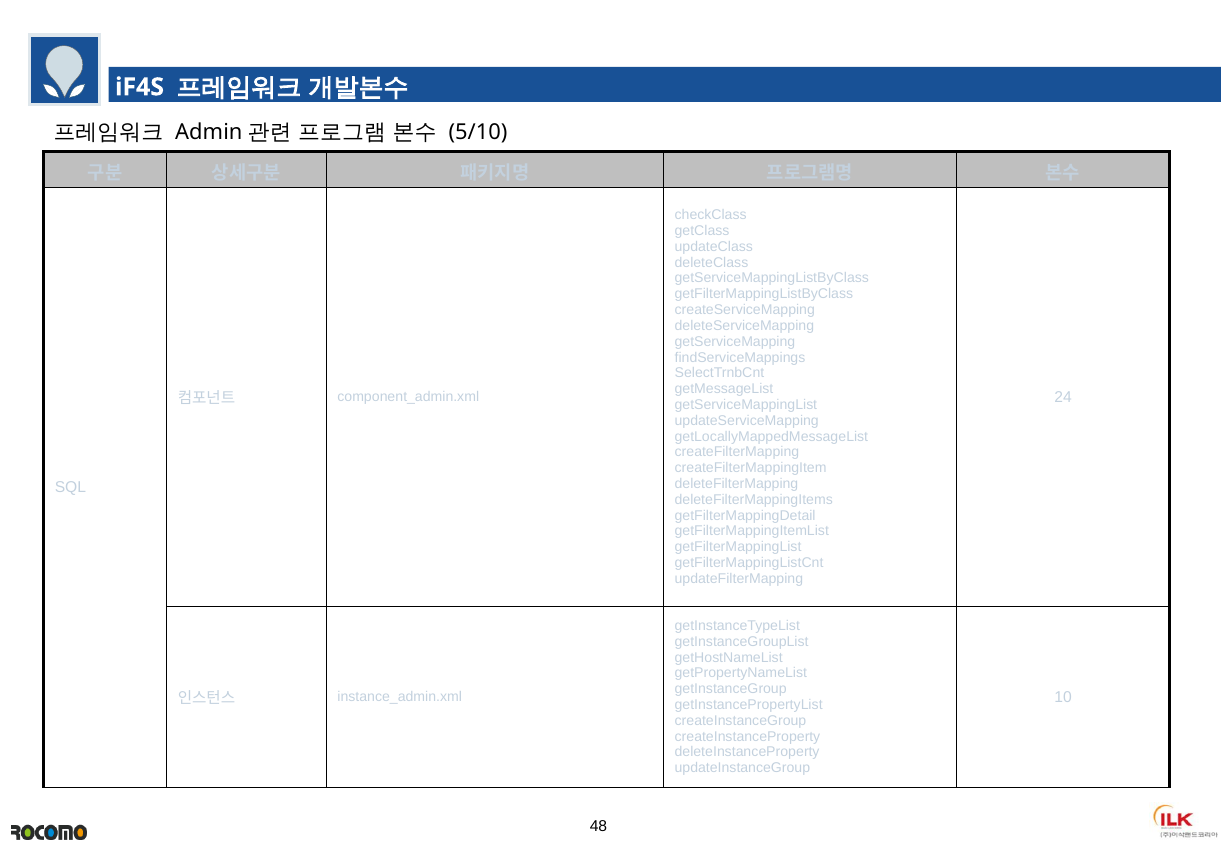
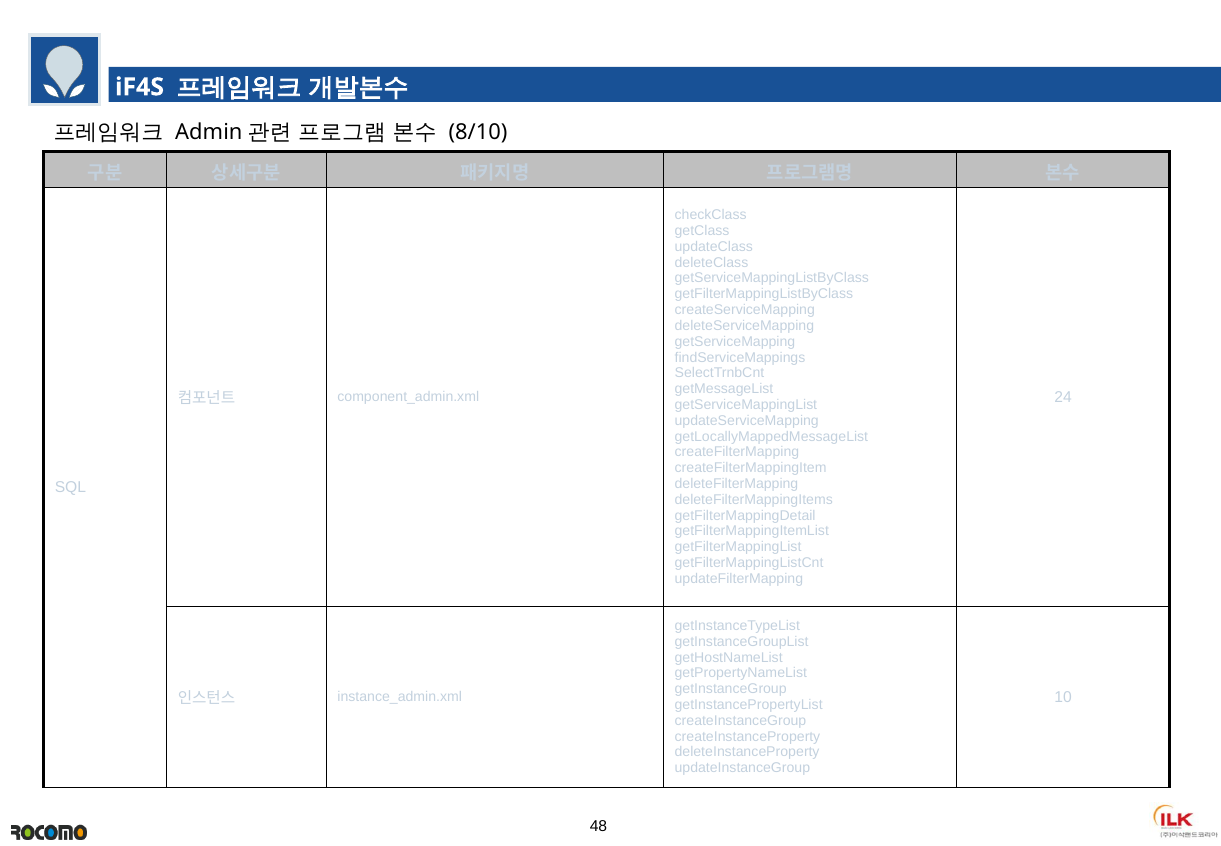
5/10: 5/10 -> 8/10
